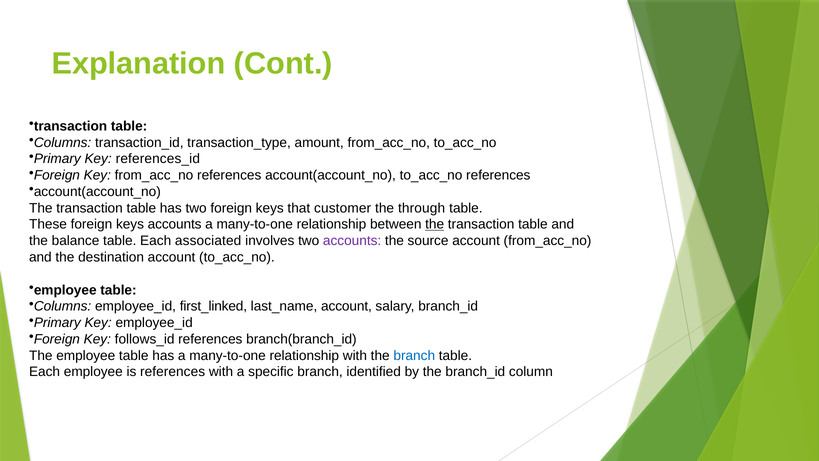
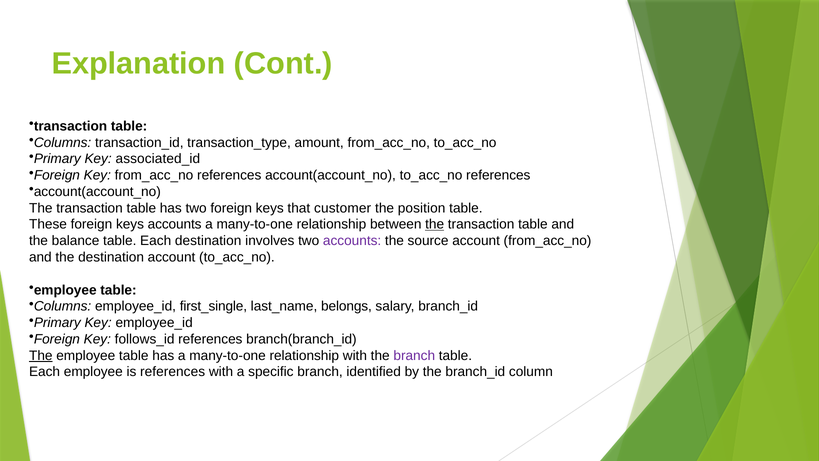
references_id: references_id -> associated_id
through: through -> position
Each associated: associated -> destination
first_linked: first_linked -> first_single
last_name account: account -> belongs
The at (41, 355) underline: none -> present
branch at (414, 355) colour: blue -> purple
